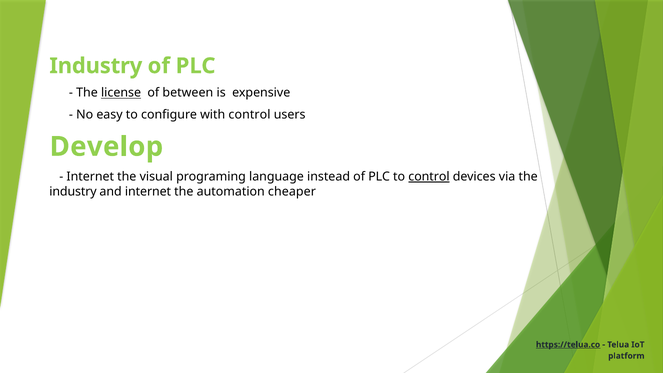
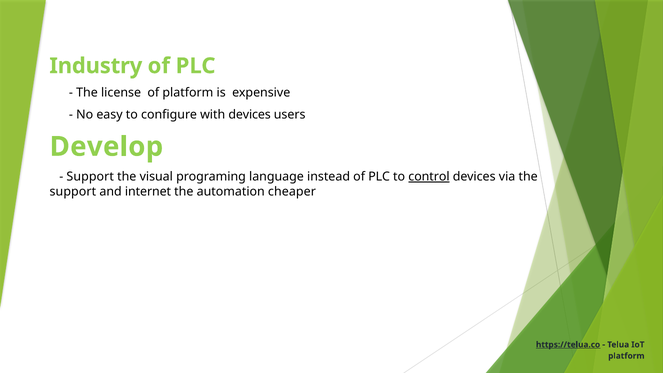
license underline: present -> none
of between: between -> platform
with control: control -> devices
Internet at (90, 177): Internet -> Support
industry at (73, 191): industry -> support
